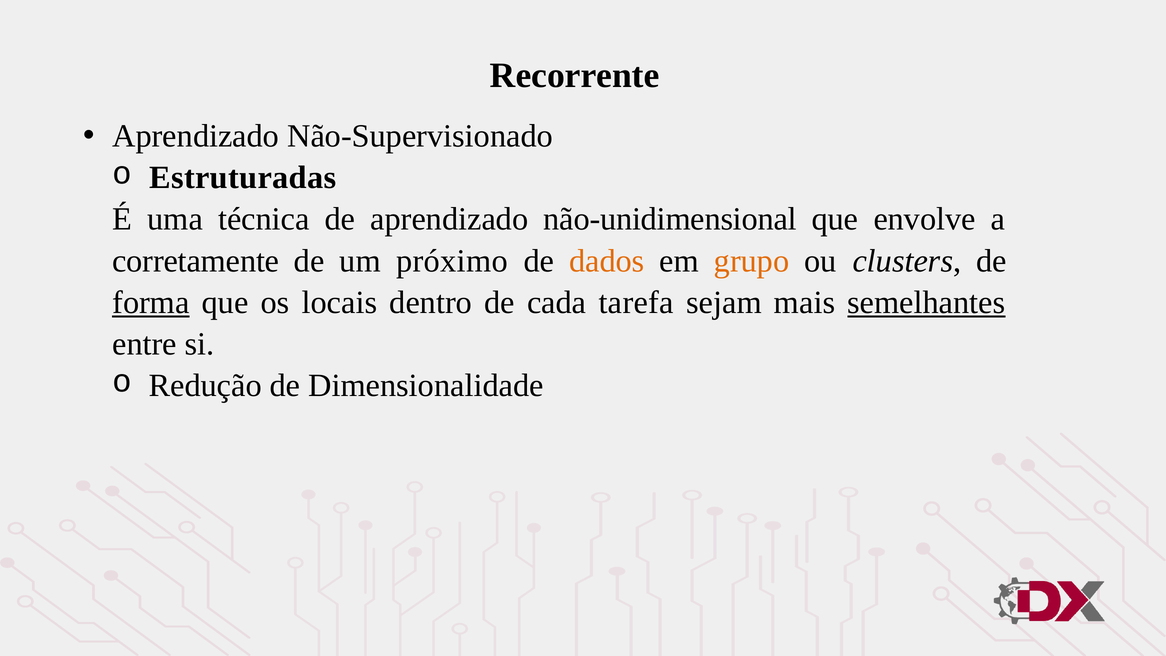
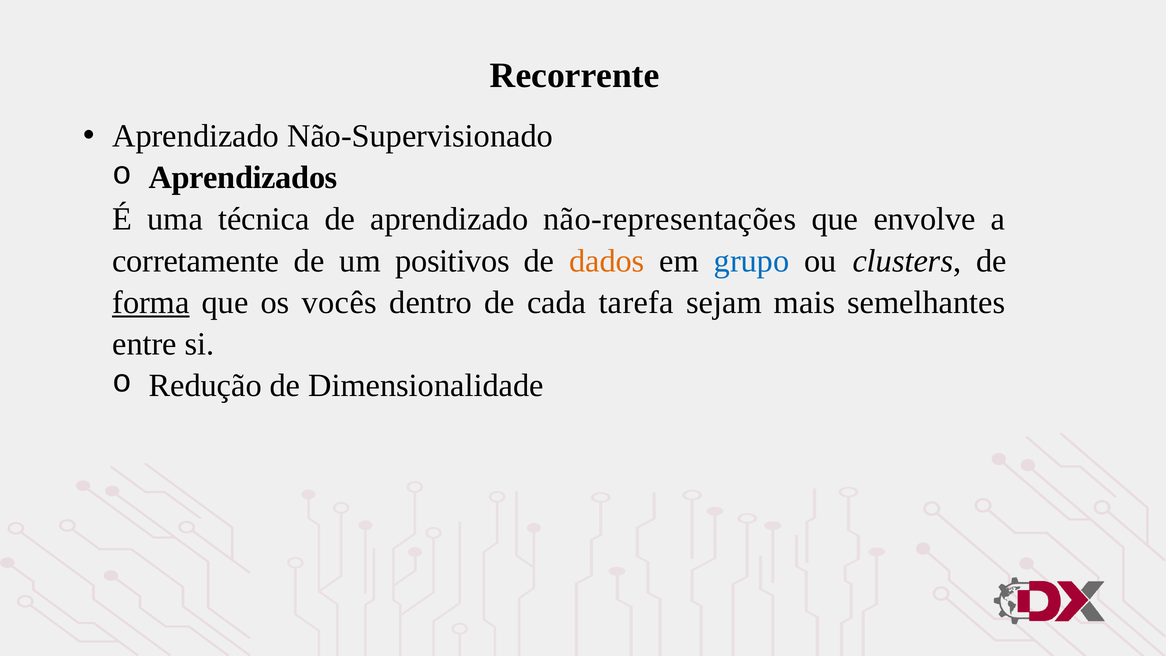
Estruturadas: Estruturadas -> Aprendizados
não-unidimensional: não-unidimensional -> não-representações
próximo: próximo -> positivos
grupo colour: orange -> blue
locais: locais -> vocês
semelhantes underline: present -> none
